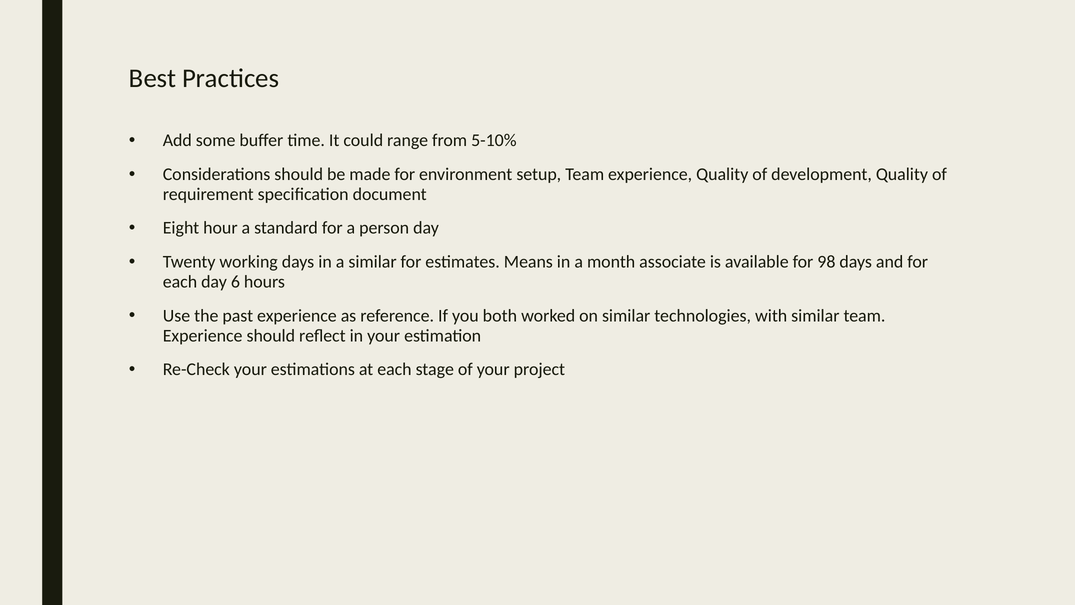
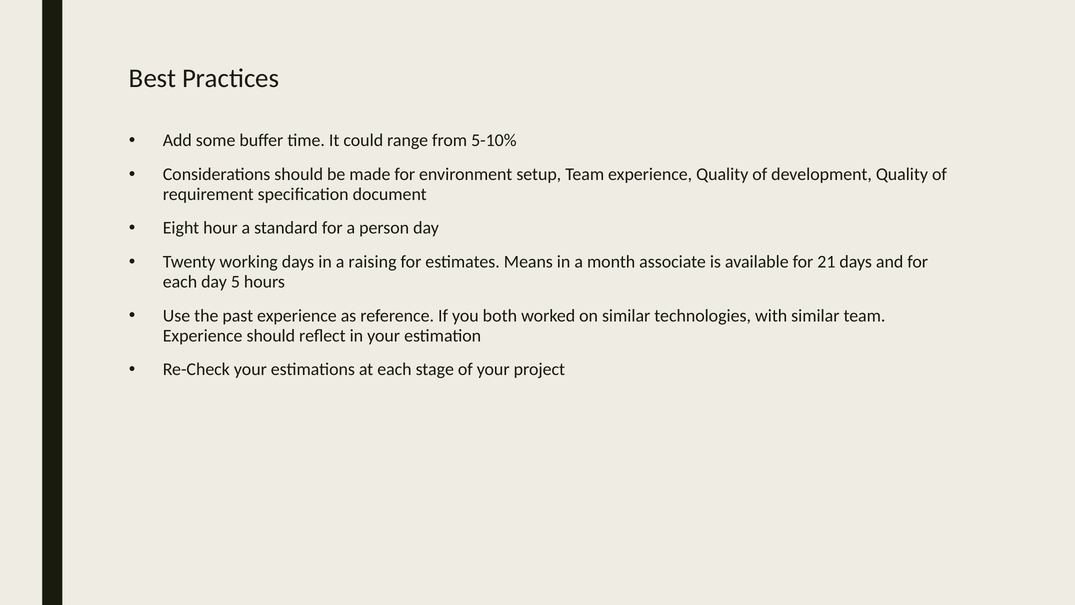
a similar: similar -> raising
98: 98 -> 21
6: 6 -> 5
